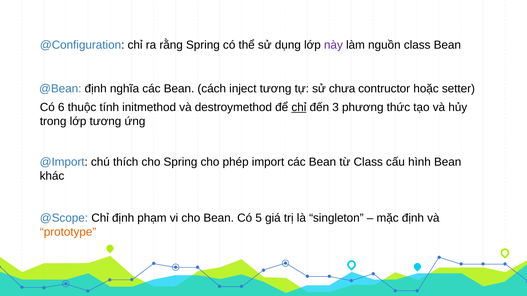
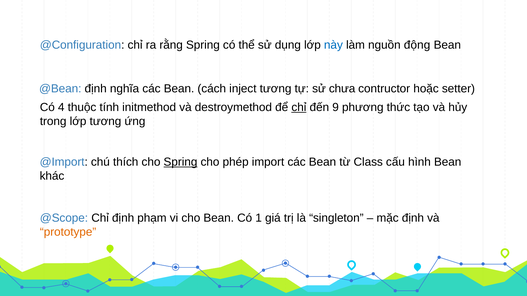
này colour: purple -> blue
nguồn class: class -> động
6: 6 -> 4
3: 3 -> 9
Spring at (180, 162) underline: none -> present
5: 5 -> 1
